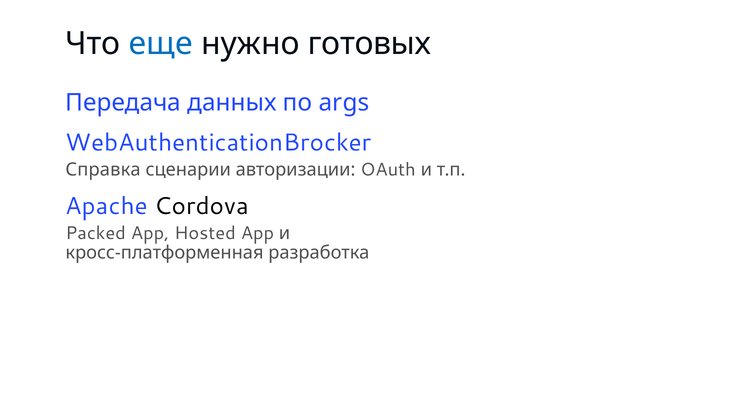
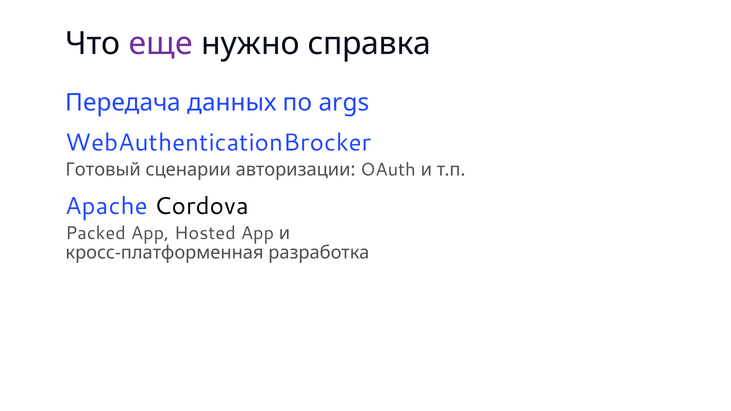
еще colour: blue -> purple
готовых: готовых -> справка
Справка: Справка -> Готовый
